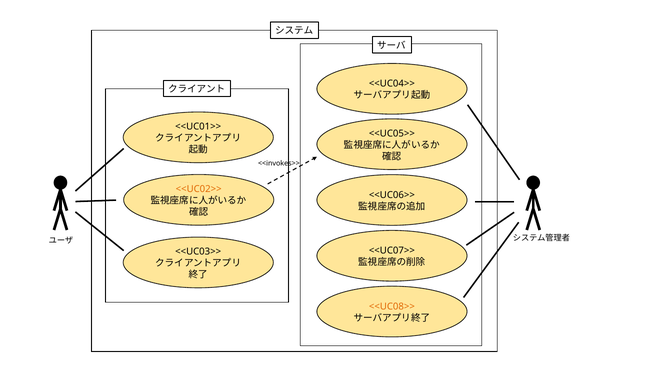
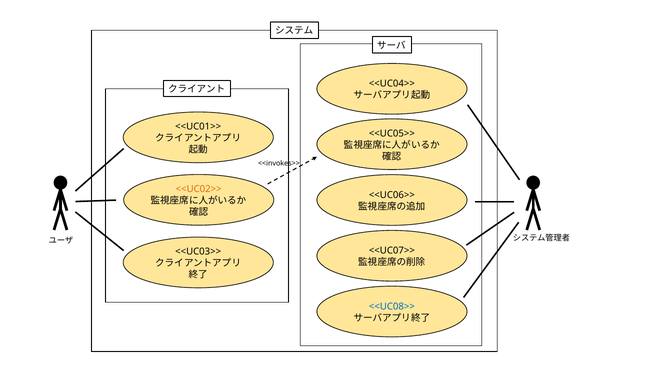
<<UC08>> colour: orange -> blue
